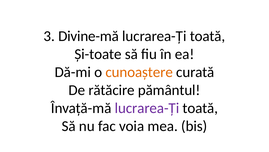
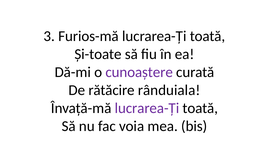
Divine-mă: Divine-mă -> Furios-mă
cunoaștere colour: orange -> purple
pământul: pământul -> rânduiala
